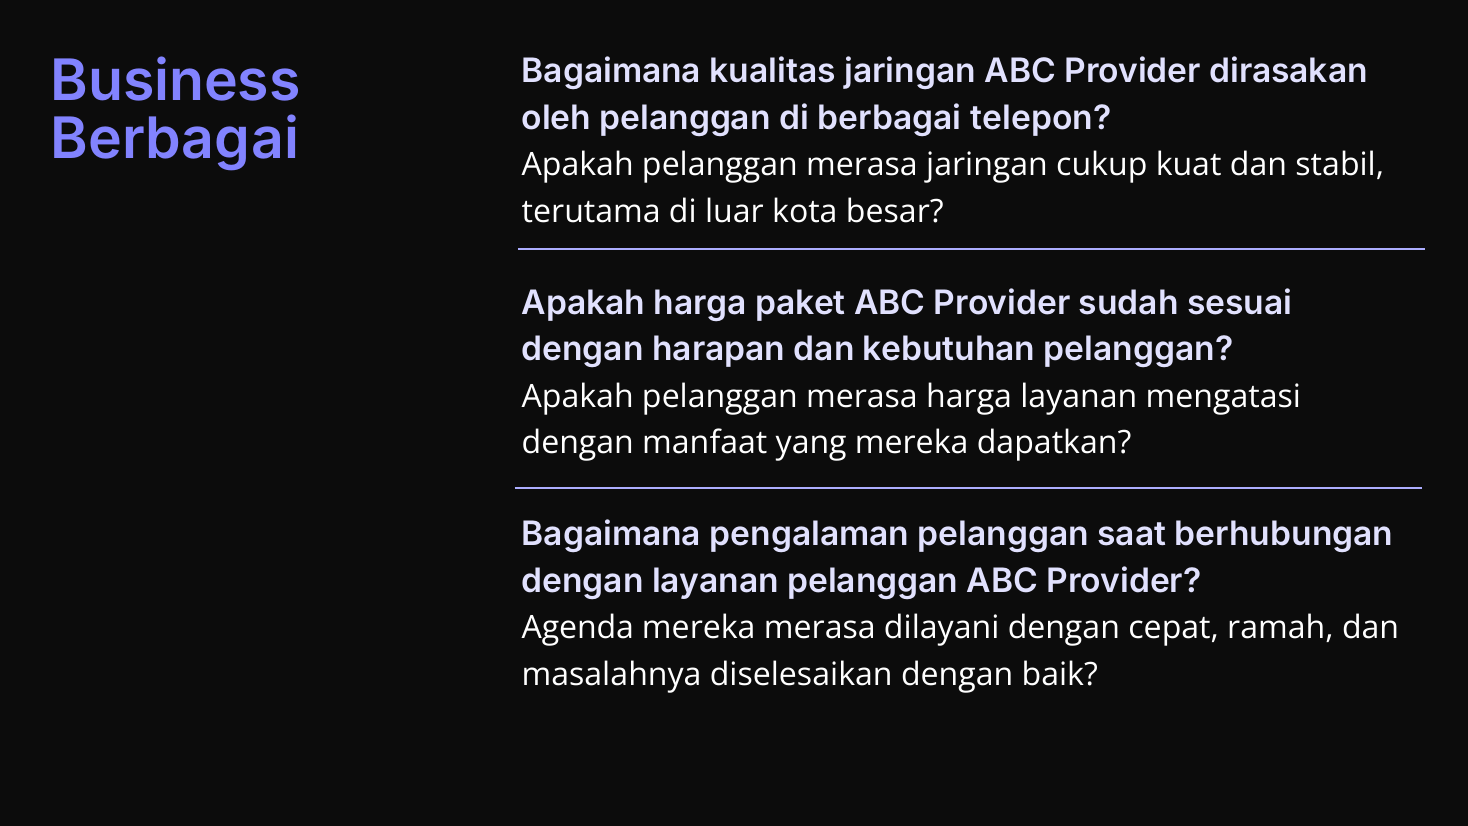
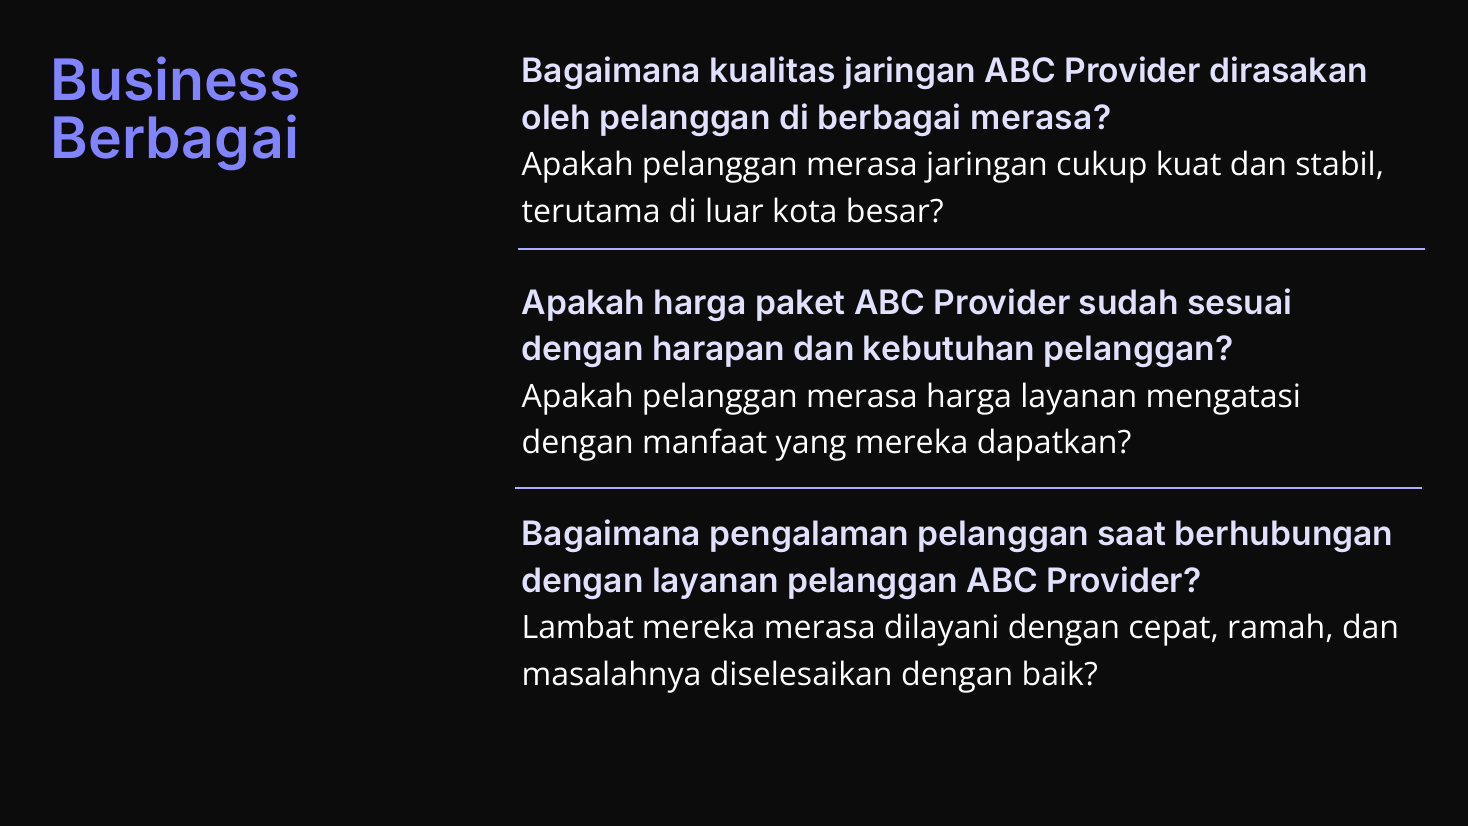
berbagai telepon: telepon -> merasa
Agenda: Agenda -> Lambat
